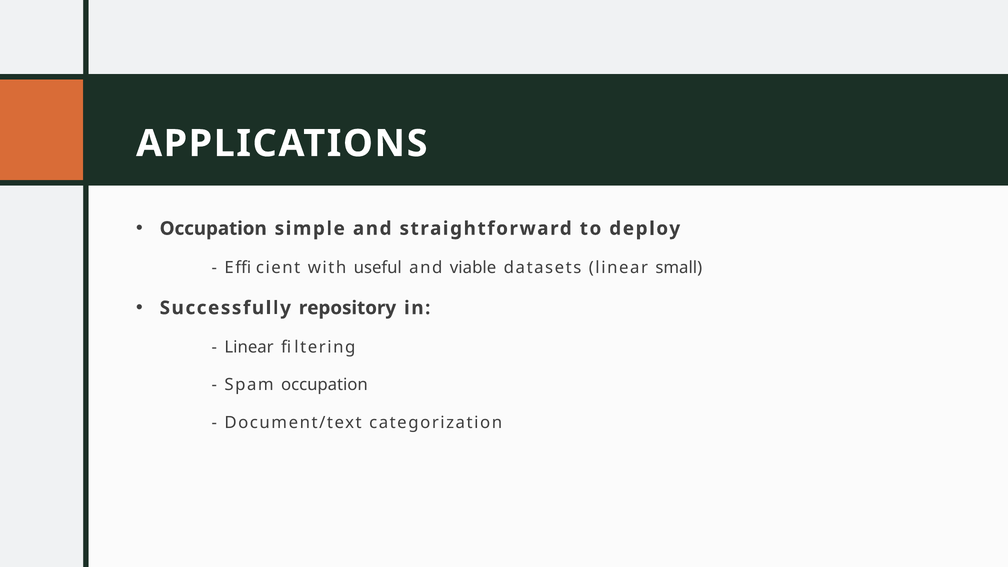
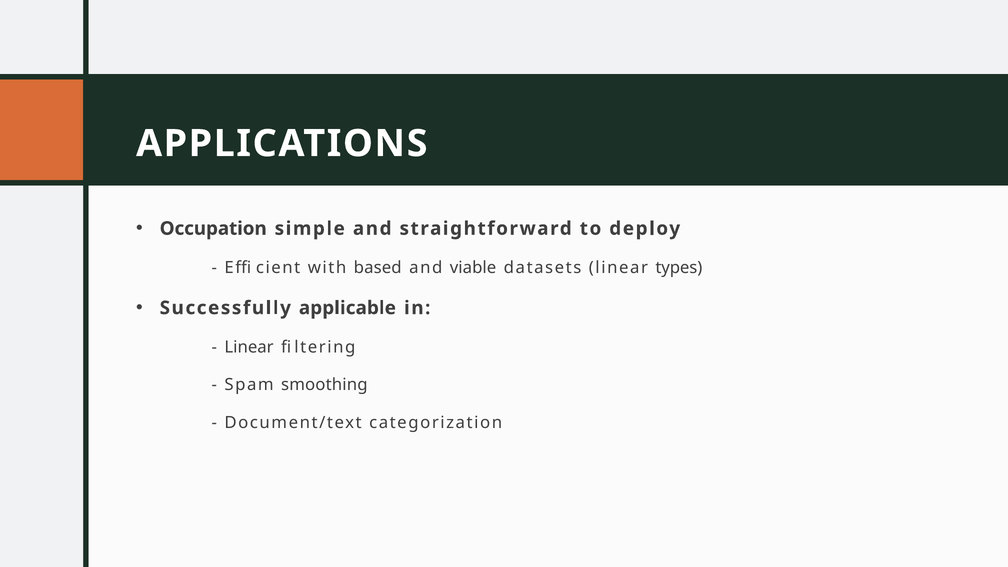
useful: useful -> based
small: small -> types
repository: repository -> applicable
Spam occupation: occupation -> smoothing
